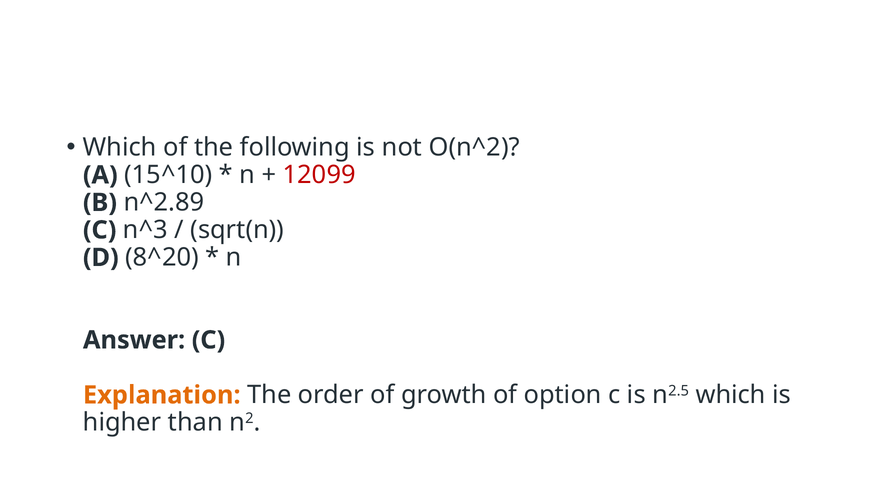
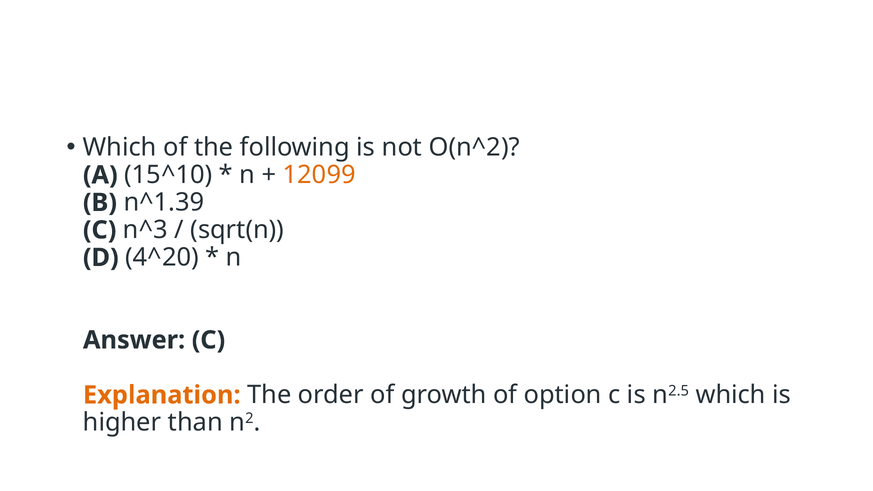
12099 colour: red -> orange
n^2.89: n^2.89 -> n^1.39
8^20: 8^20 -> 4^20
